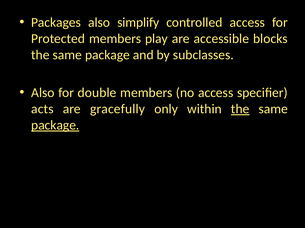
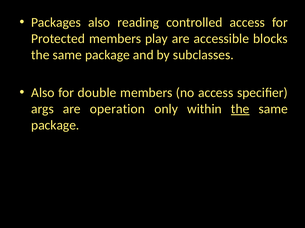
simplify: simplify -> reading
acts: acts -> args
gracefully: gracefully -> operation
package at (55, 126) underline: present -> none
